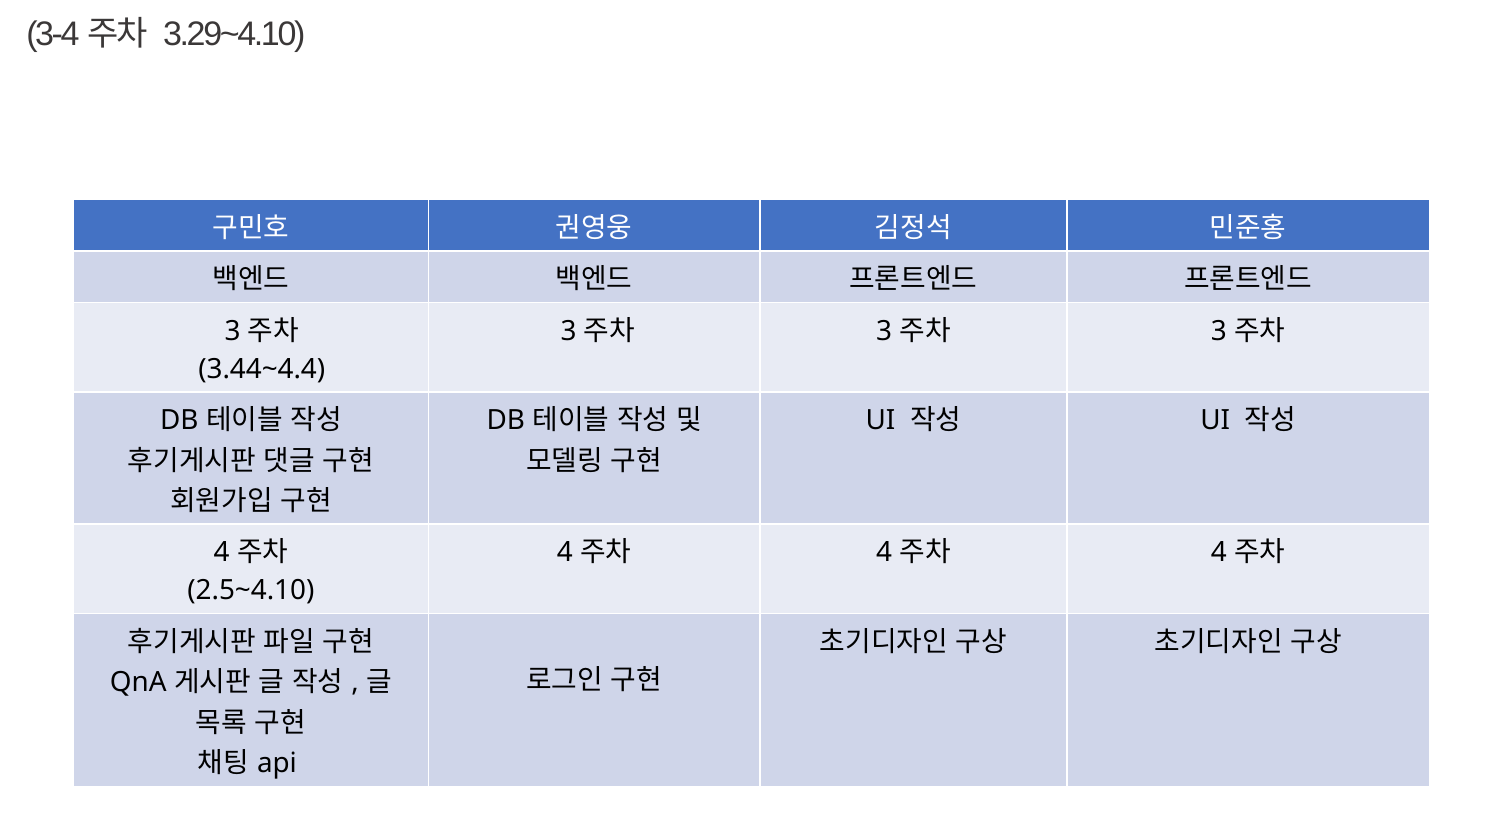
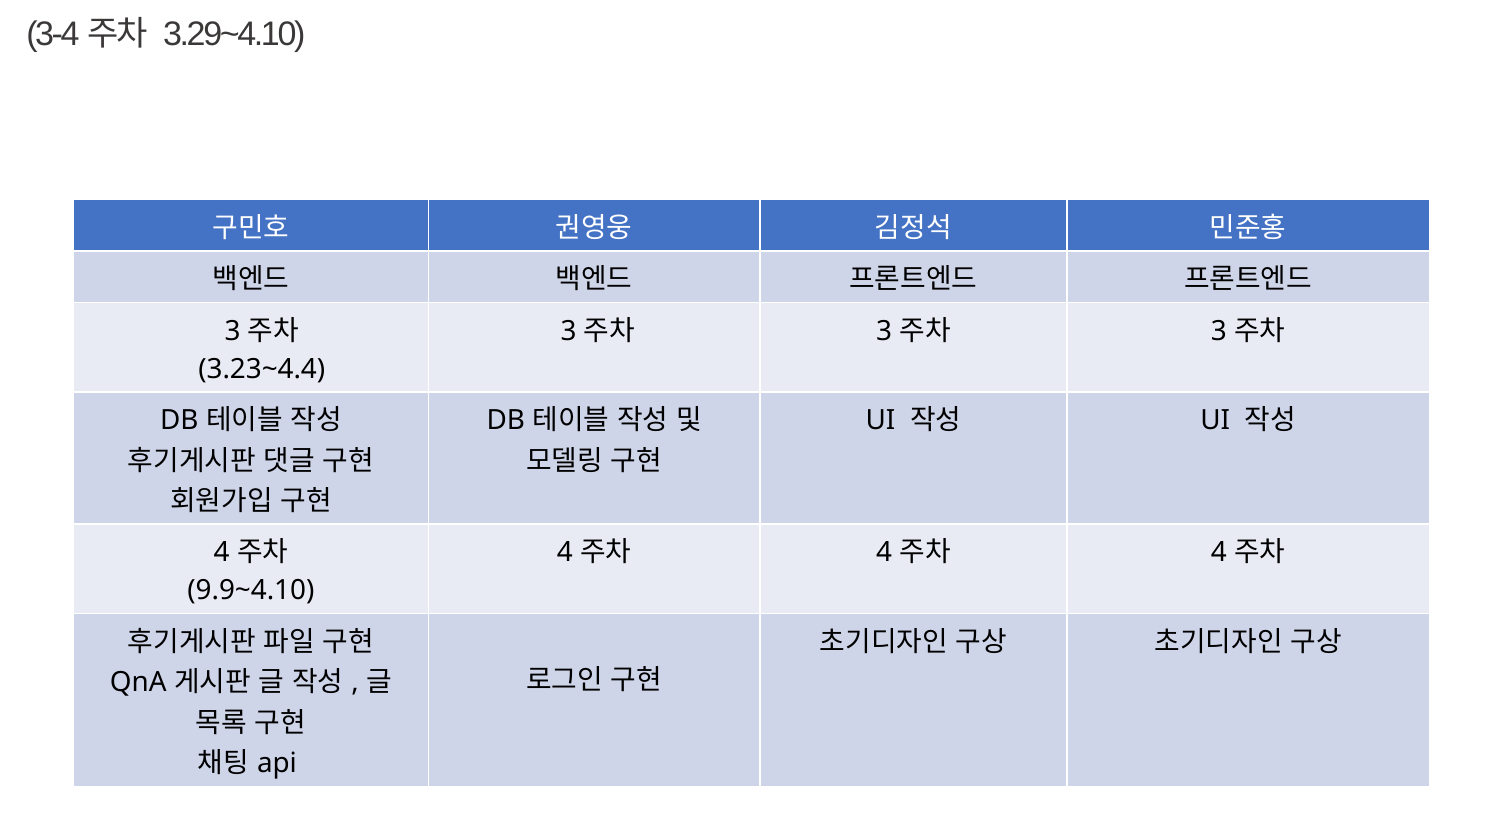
3.44~4.4: 3.44~4.4 -> 3.23~4.4
2.5~4.10: 2.5~4.10 -> 9.9~4.10
